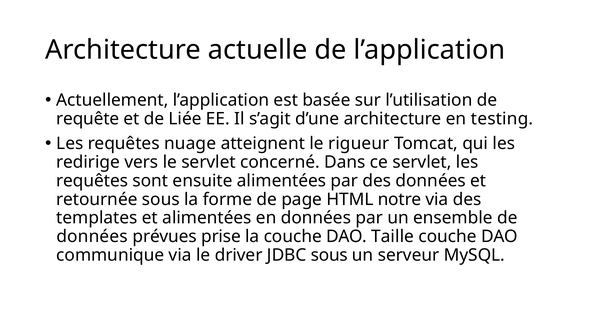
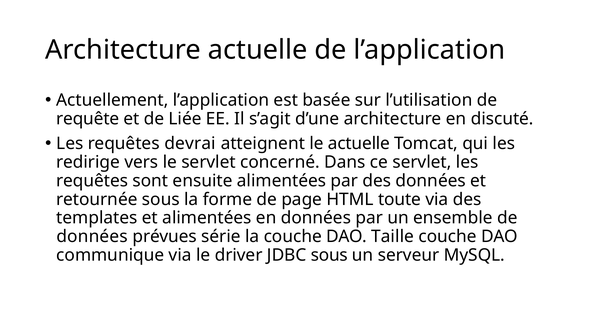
testing: testing -> discuté
nuage: nuage -> devrai
le rigueur: rigueur -> actuelle
notre: notre -> toute
prise: prise -> série
